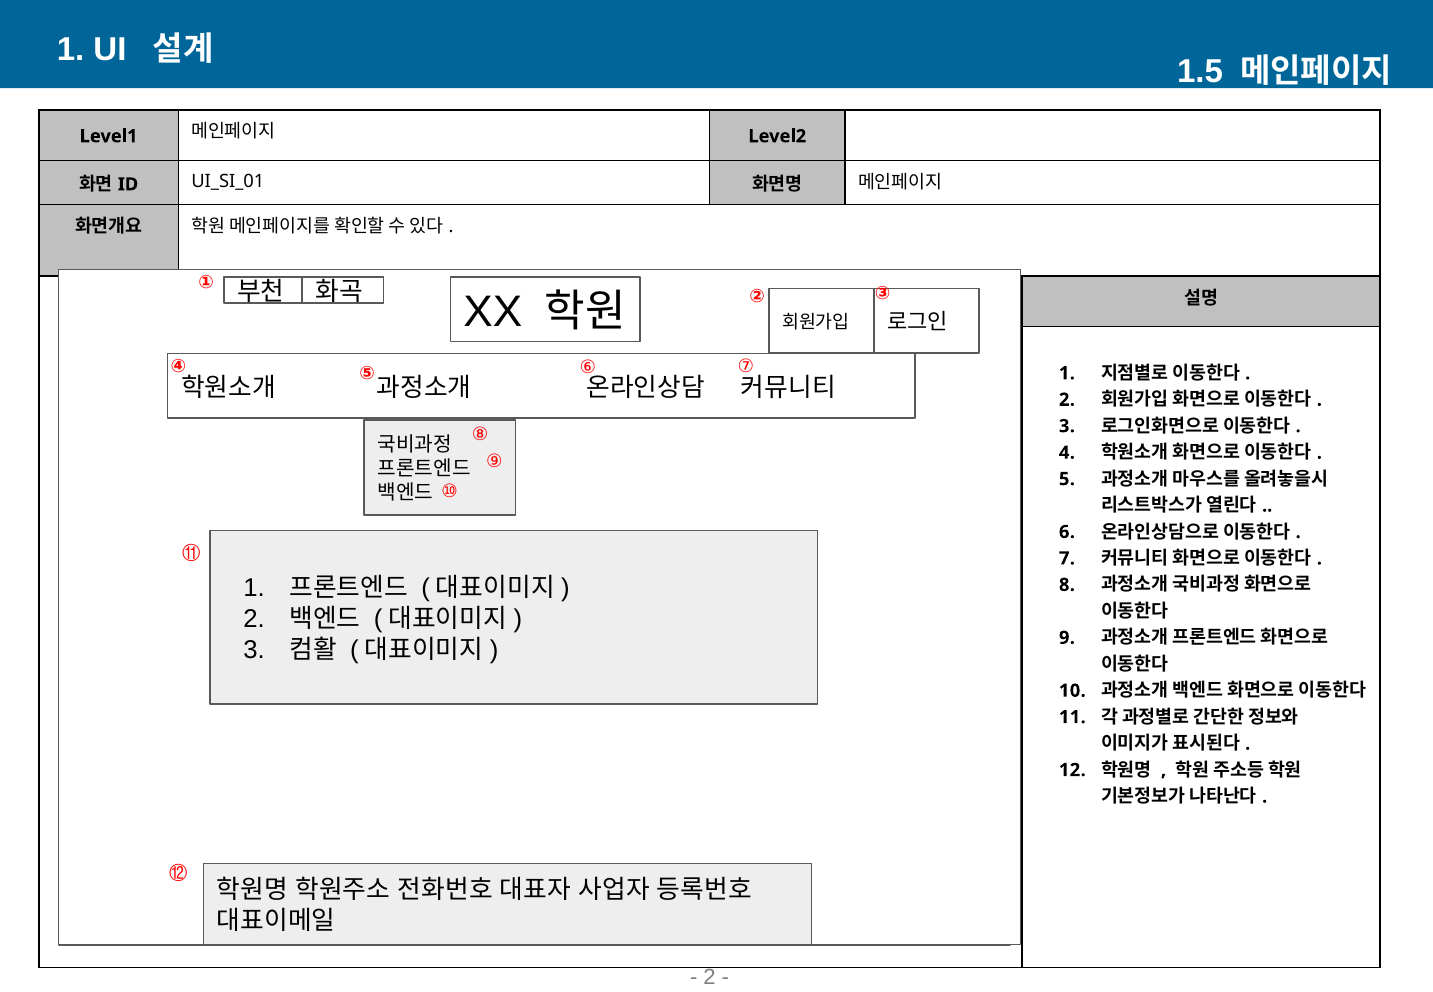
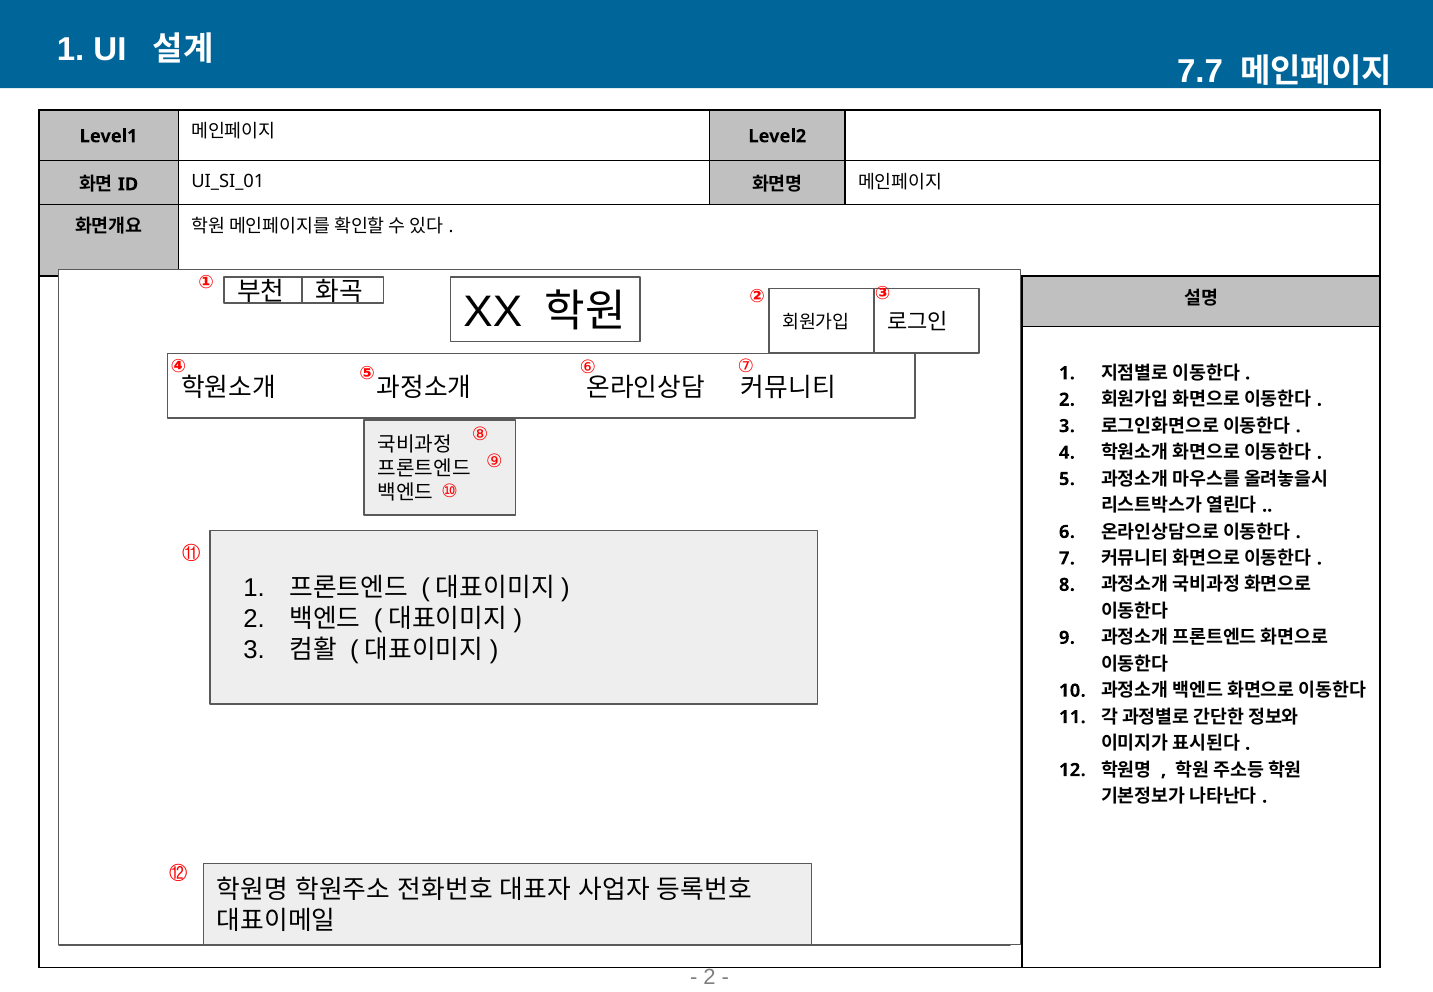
1.5: 1.5 -> 7.7
